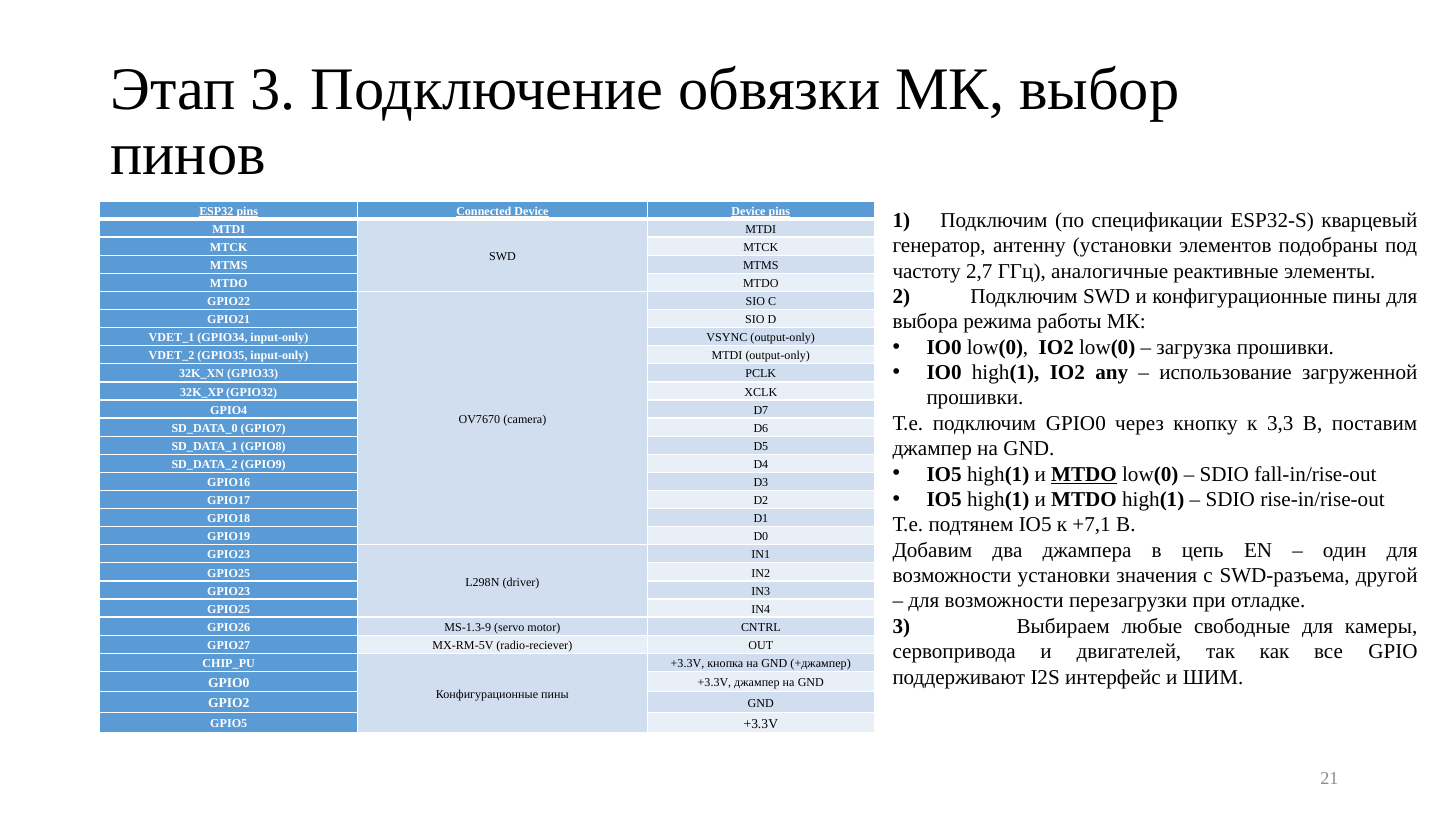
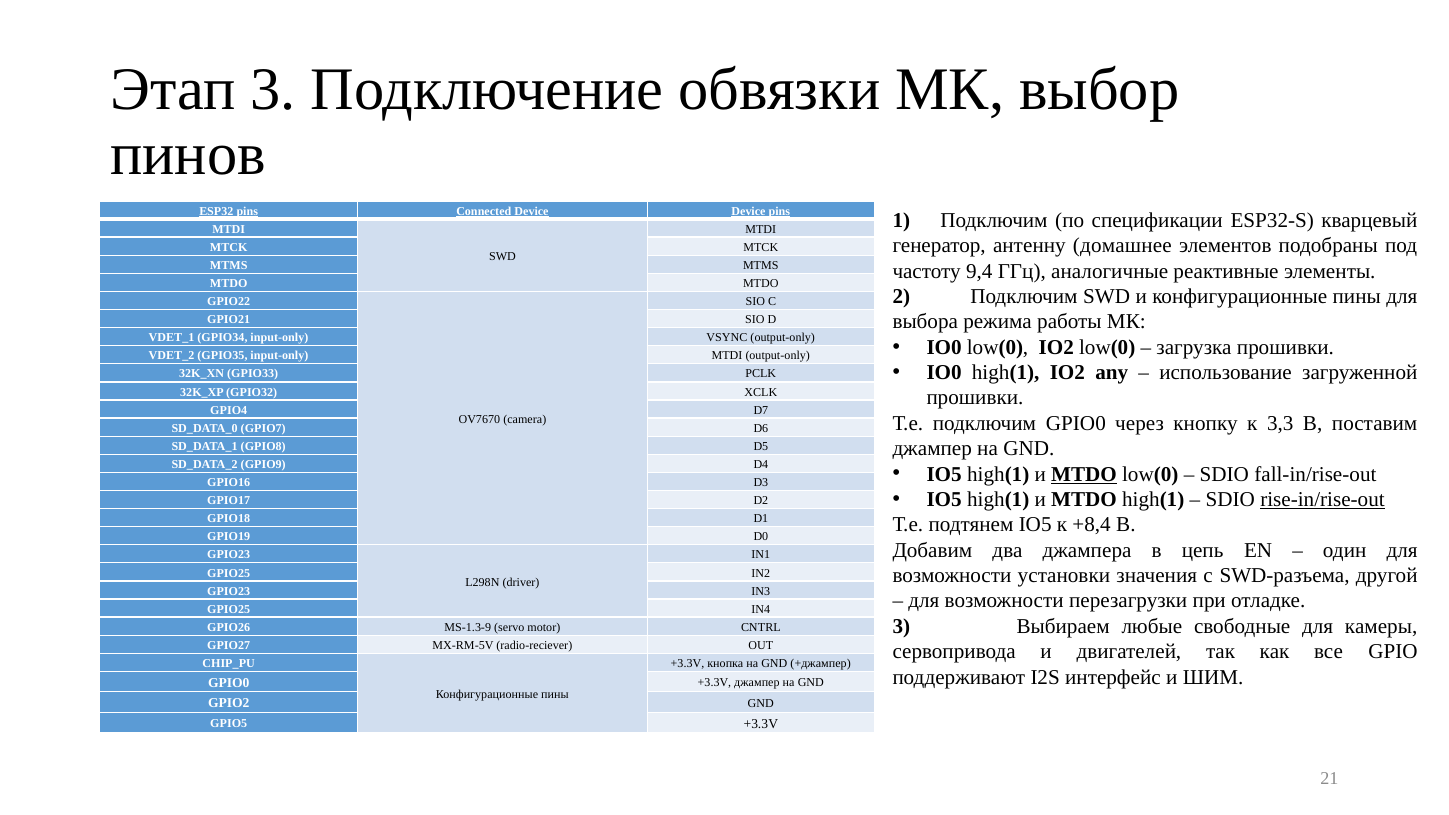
антенну установки: установки -> домашнее
2,7: 2,7 -> 9,4
rise-in/rise-out underline: none -> present
+7,1: +7,1 -> +8,4
